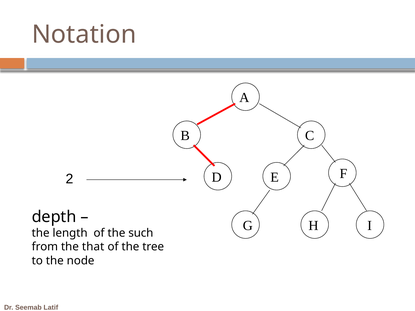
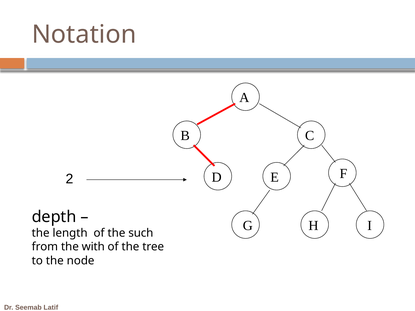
that: that -> with
